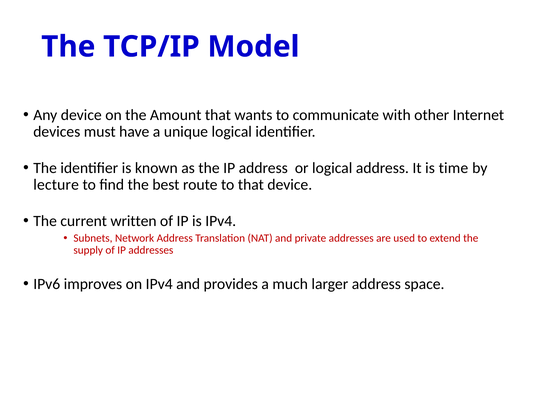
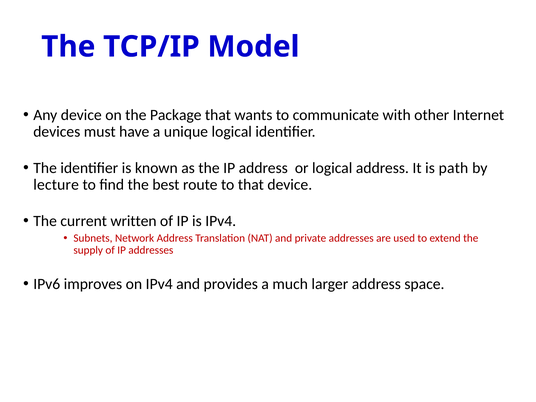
Amount: Amount -> Package
time: time -> path
